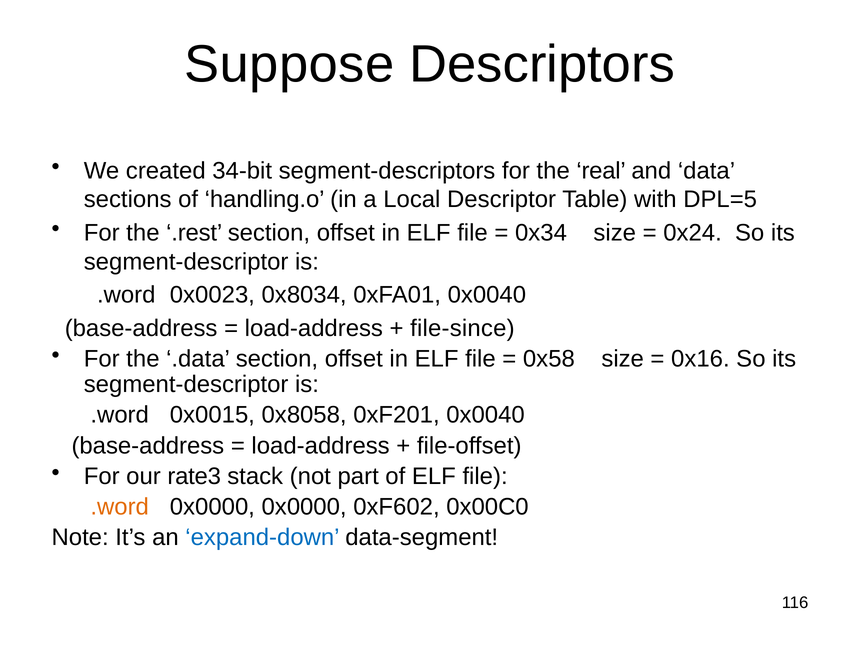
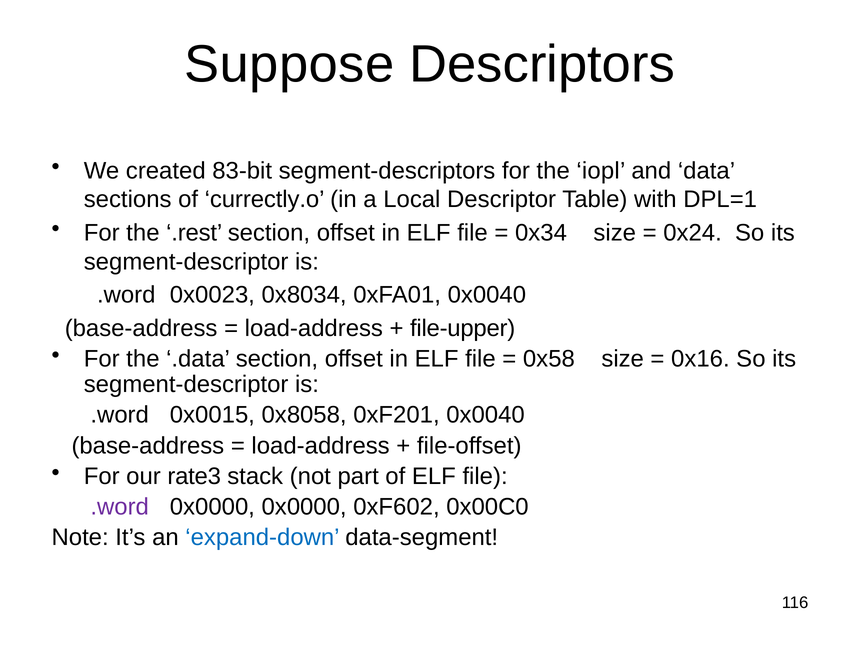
34-bit: 34-bit -> 83-bit
real: real -> iopl
handling.o: handling.o -> currectly.o
DPL=5: DPL=5 -> DPL=1
file-since: file-since -> file-upper
.word at (120, 507) colour: orange -> purple
